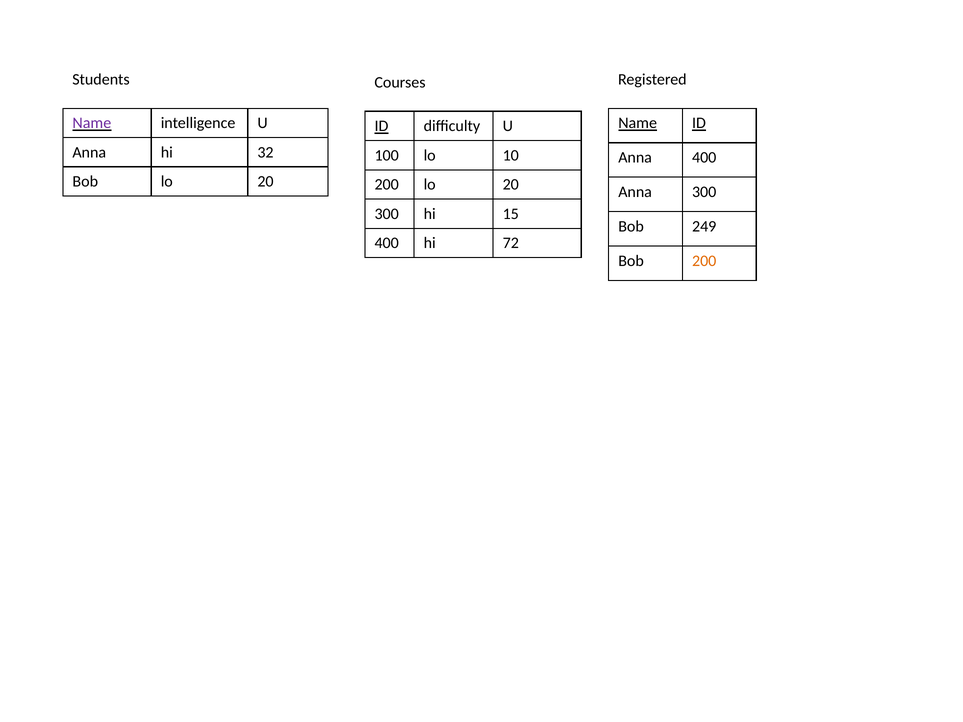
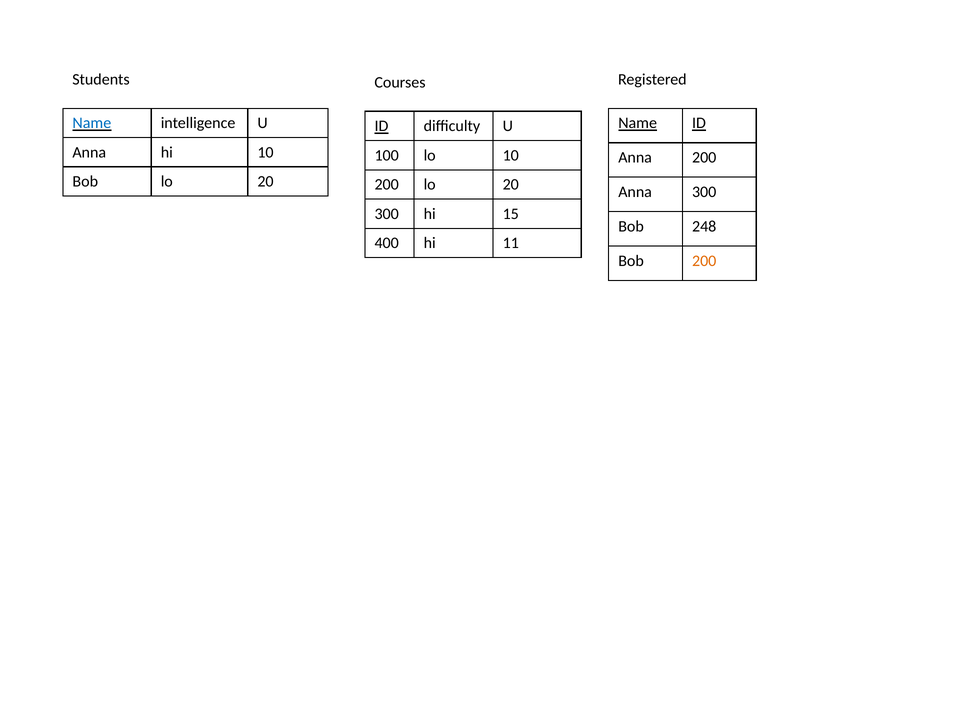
Name at (92, 123) colour: purple -> blue
hi 32: 32 -> 10
Anna 400: 400 -> 200
249: 249 -> 248
72: 72 -> 11
